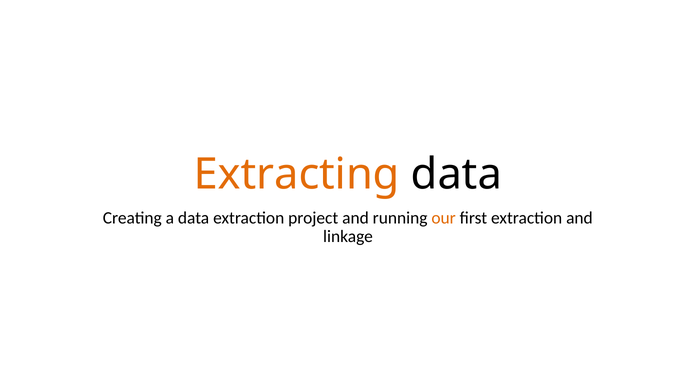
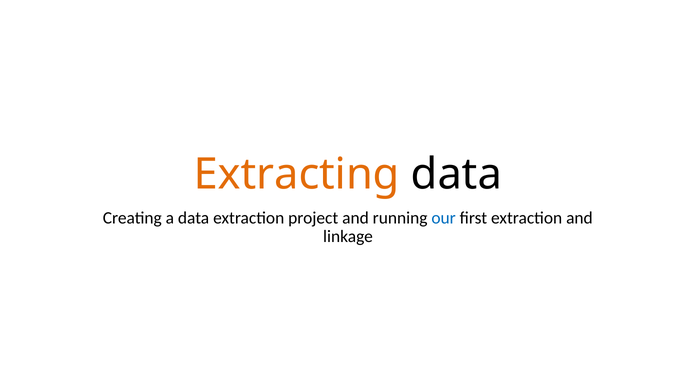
our colour: orange -> blue
